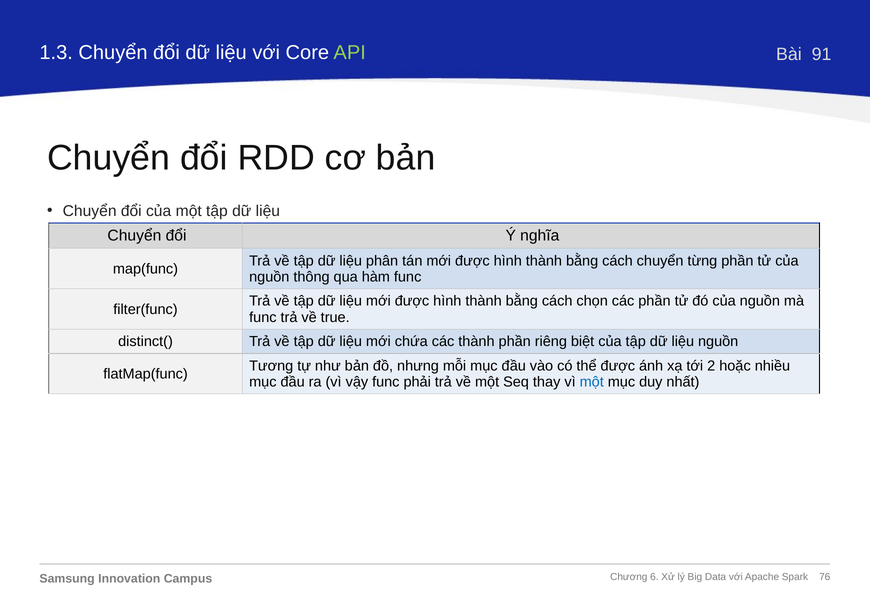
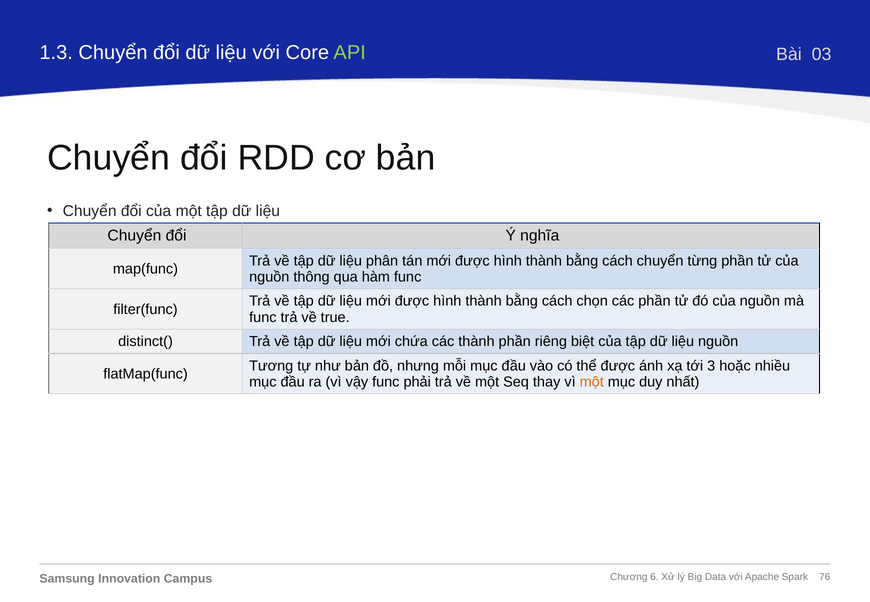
91: 91 -> 03
2: 2 -> 3
một at (592, 382) colour: blue -> orange
